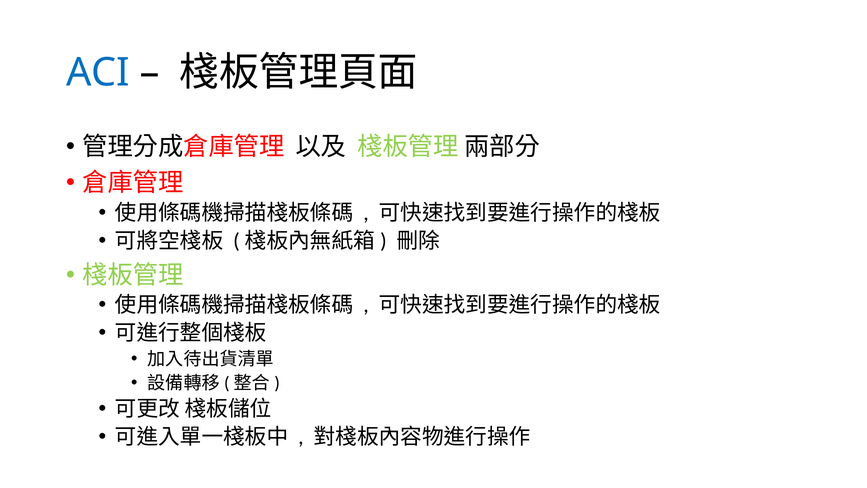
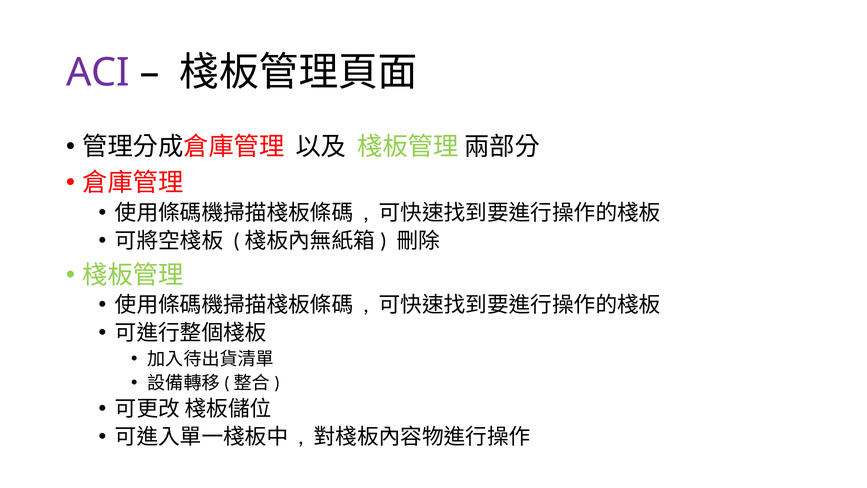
ACI colour: blue -> purple
